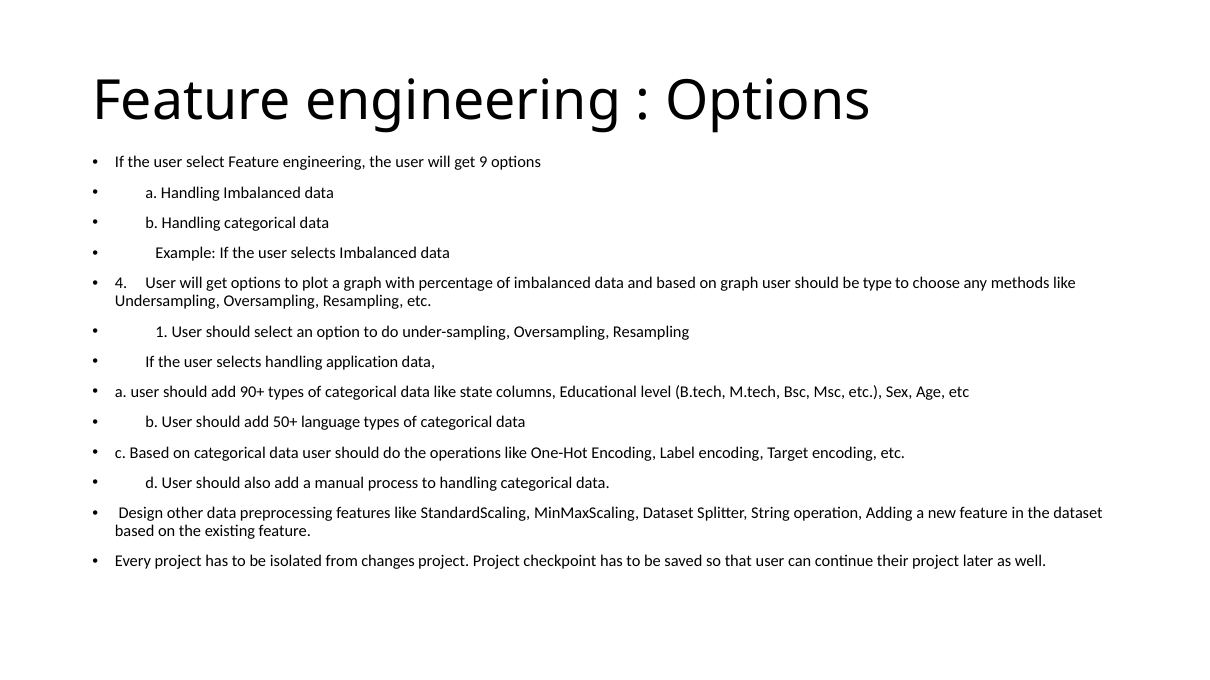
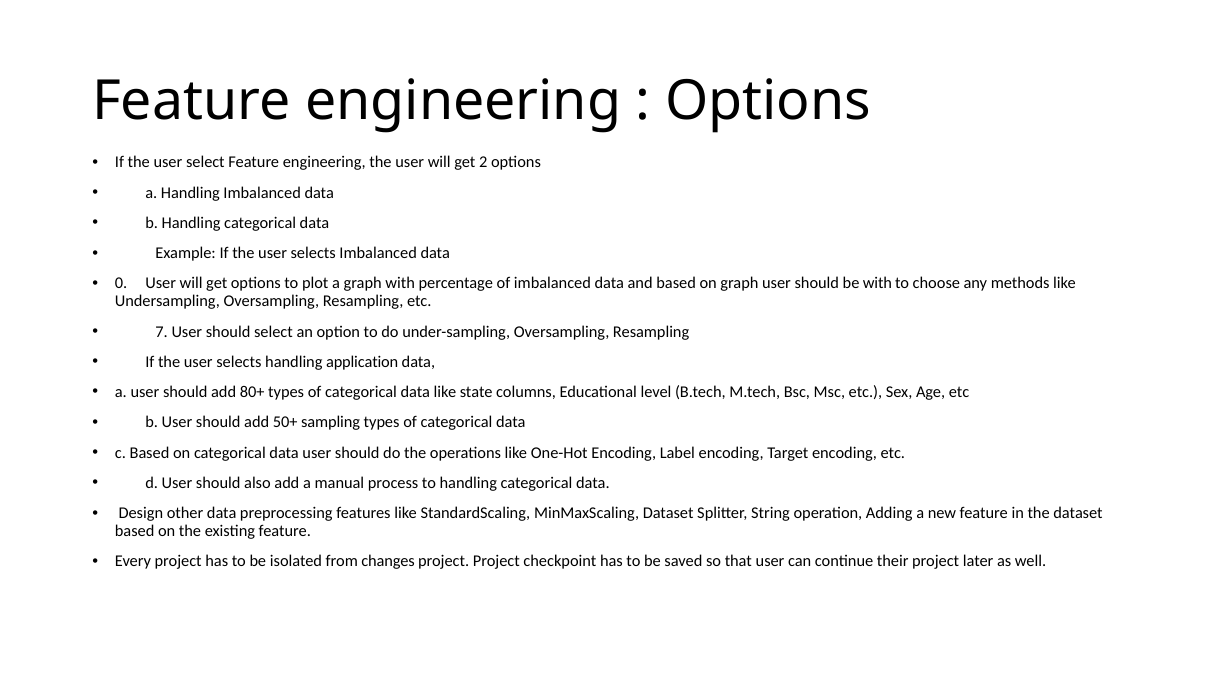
9: 9 -> 2
4: 4 -> 0
be type: type -> with
1: 1 -> 7
90+: 90+ -> 80+
language: language -> sampling
